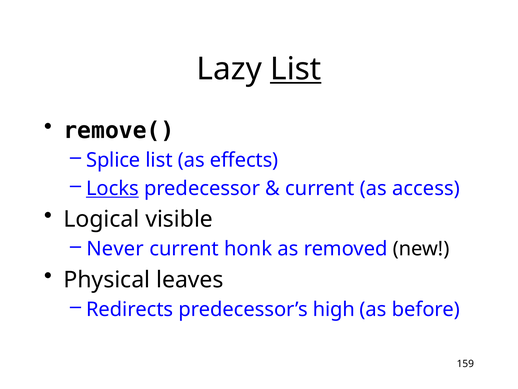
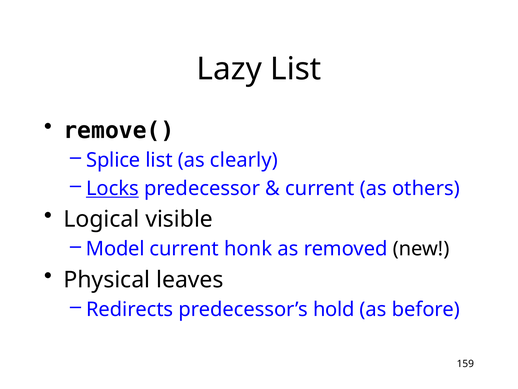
List at (296, 69) underline: present -> none
effects: effects -> clearly
access: access -> others
Never: Never -> Model
high: high -> hold
